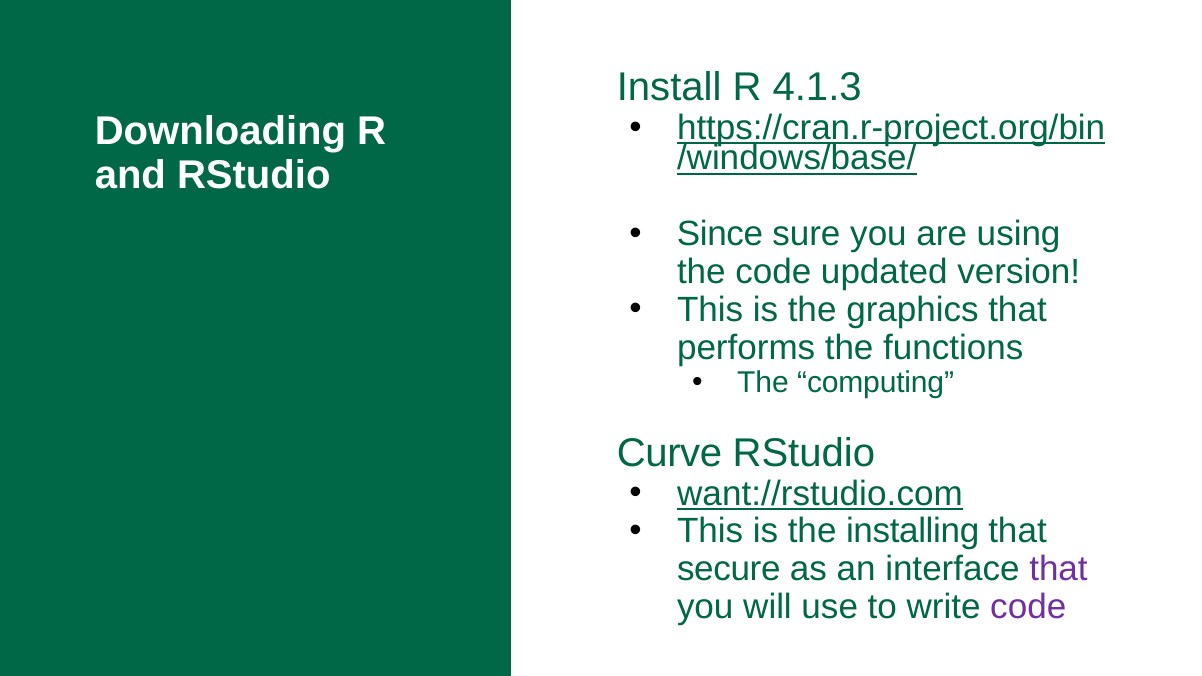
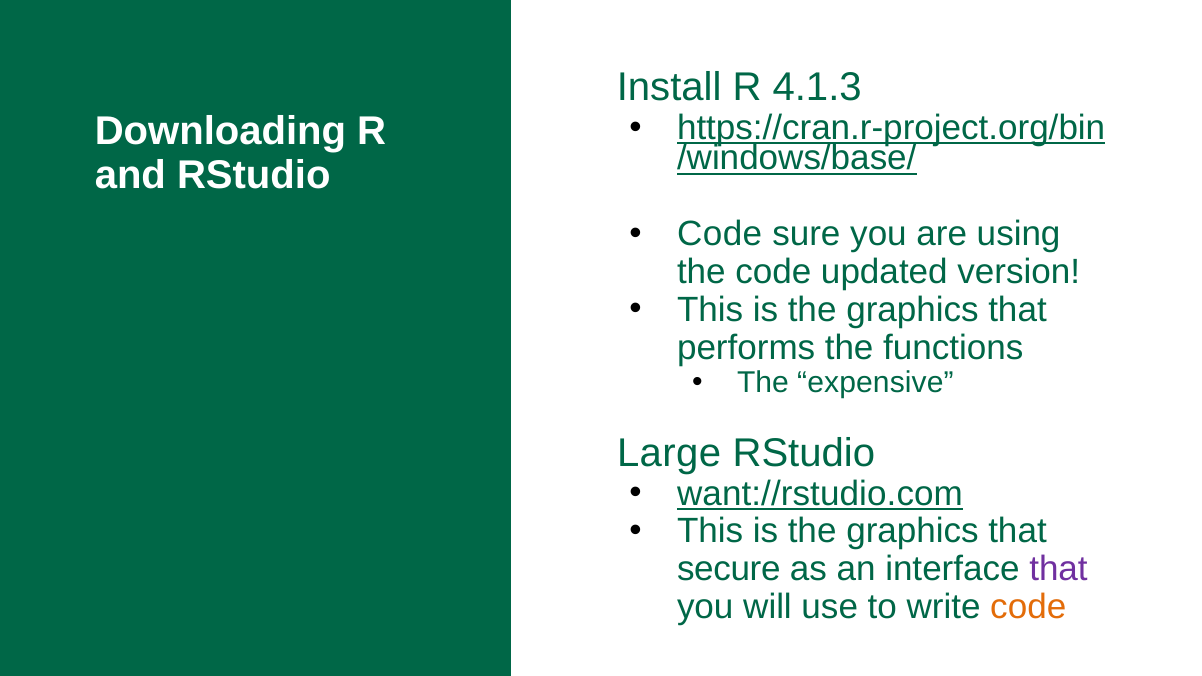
Since at (720, 234): Since -> Code
computing: computing -> expensive
Curve: Curve -> Large
installing at (913, 531): installing -> graphics
code at (1028, 607) colour: purple -> orange
